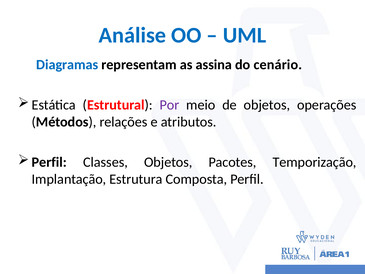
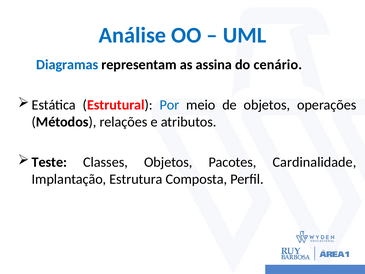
Por colour: purple -> blue
Perfil at (49, 162): Perfil -> Teste
Temporização: Temporização -> Cardinalidade
